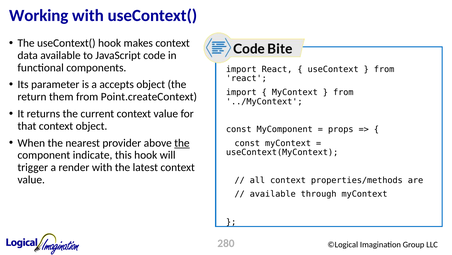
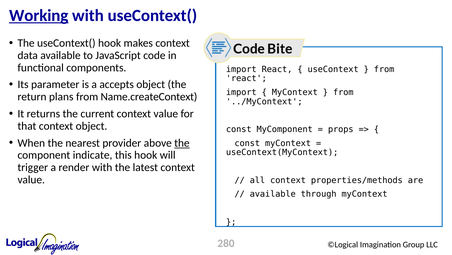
Working underline: none -> present
them: them -> plans
Point.createContext: Point.createContext -> Name.createContext
